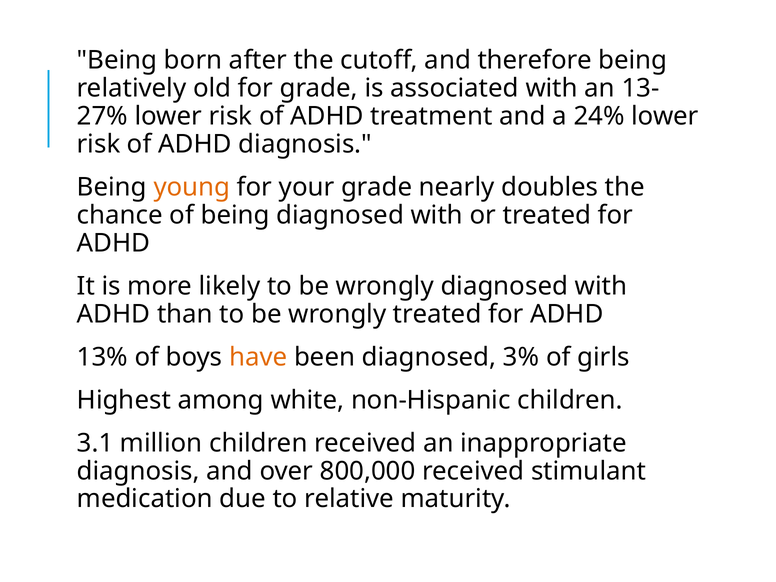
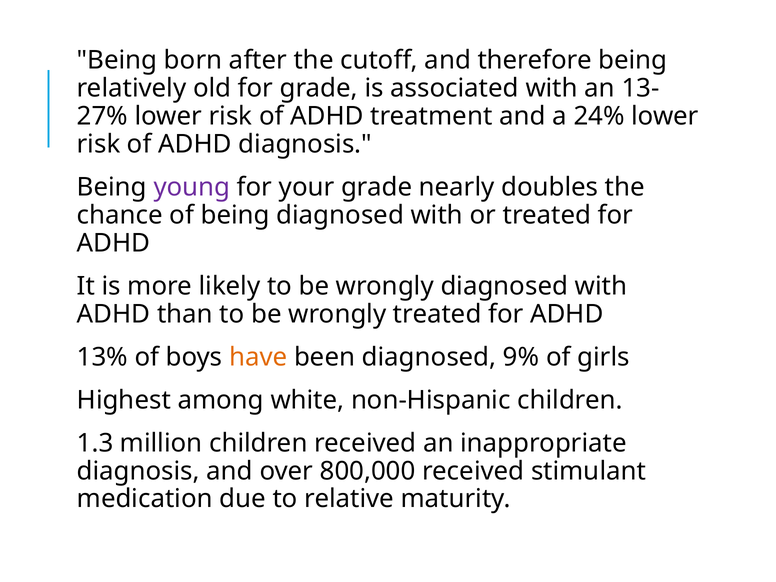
young colour: orange -> purple
3%: 3% -> 9%
3.1: 3.1 -> 1.3
